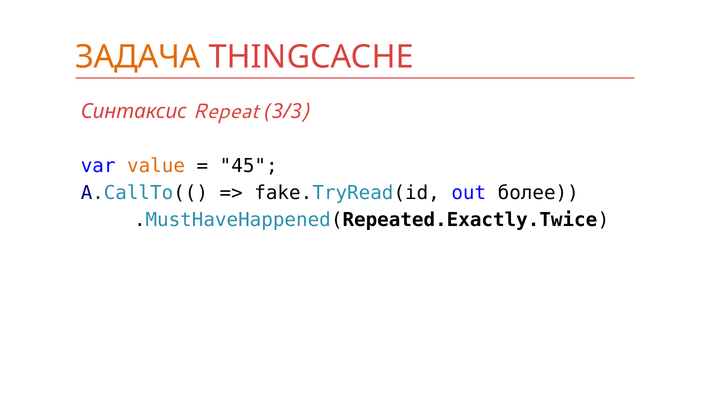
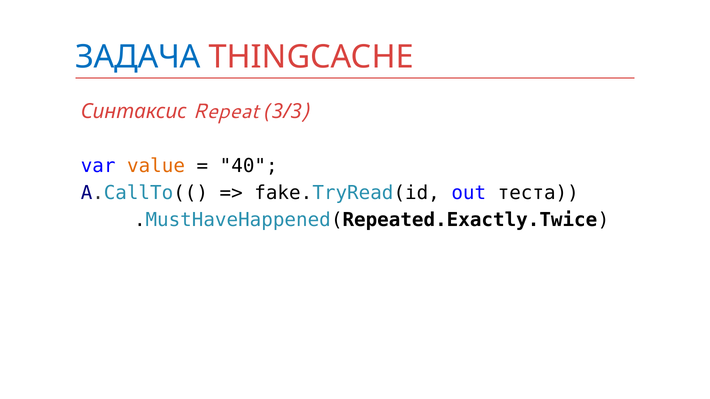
ЗАДАЧА colour: orange -> blue
45: 45 -> 40
более: более -> теста
